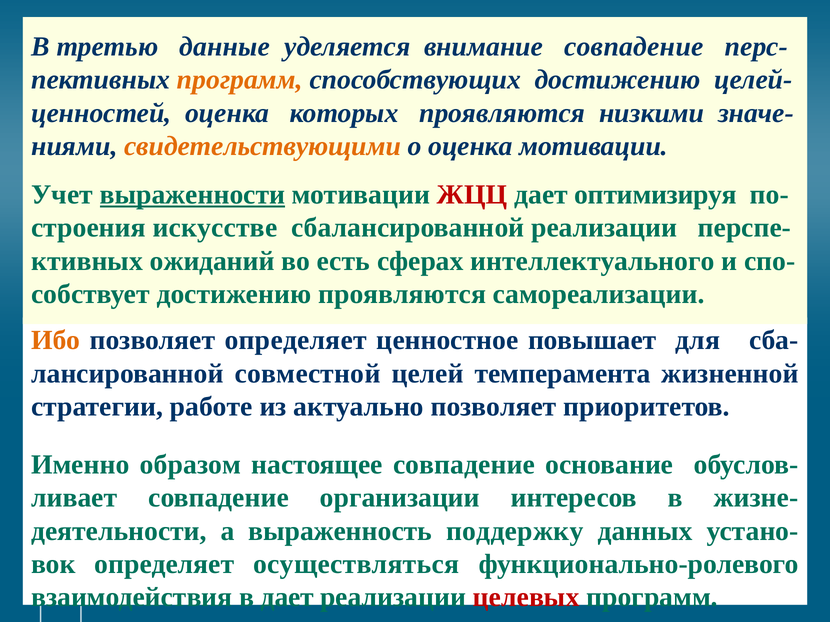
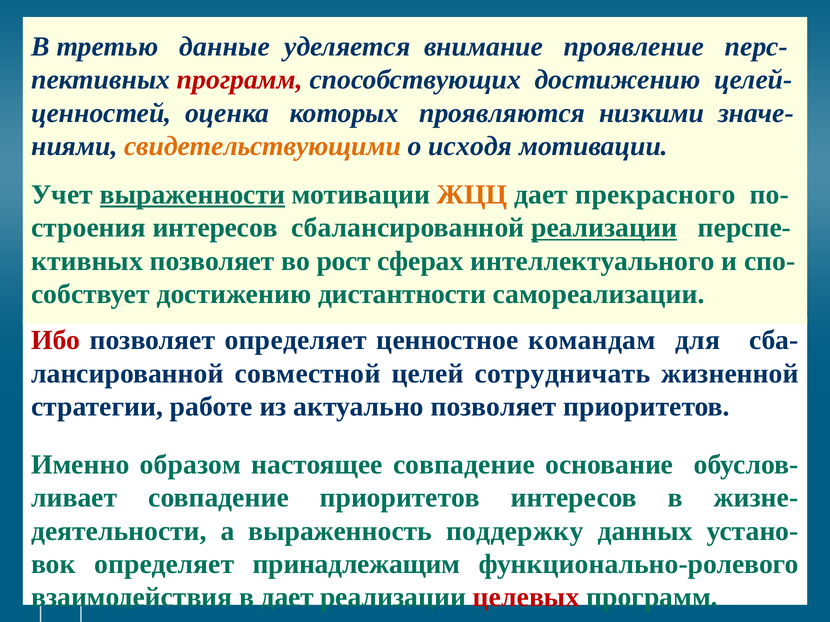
внимание совпадение: совпадение -> проявление
программ at (240, 80) colour: orange -> red
о оценка: оценка -> исходя
ЖЦЦ colour: red -> orange
оптимизируя: оптимизируя -> прекрасного
искусстве at (215, 228): искусстве -> интересов
реализации at (604, 228) underline: none -> present
ожиданий at (212, 261): ожиданий -> позволяет
есть: есть -> рост
достижению проявляются: проявляются -> дистантности
Ибо colour: orange -> red
повышает: повышает -> командам
темперамента: темперамента -> сотрудничать
совпадение организации: организации -> приоритетов
осуществляться: осуществляться -> принадлежащим
